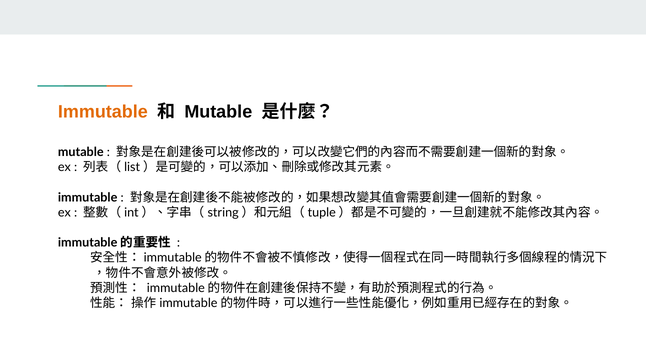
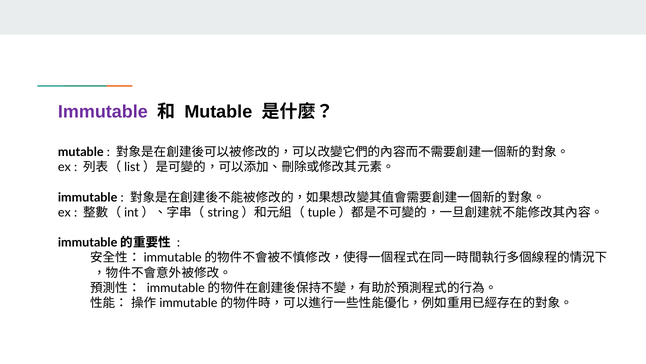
Immutable at (103, 112) colour: orange -> purple
